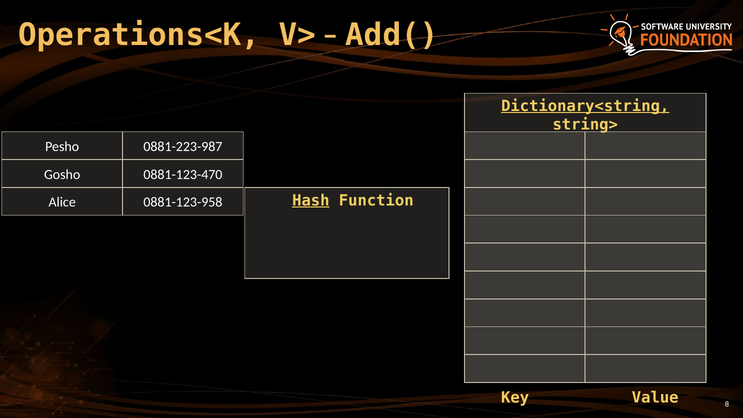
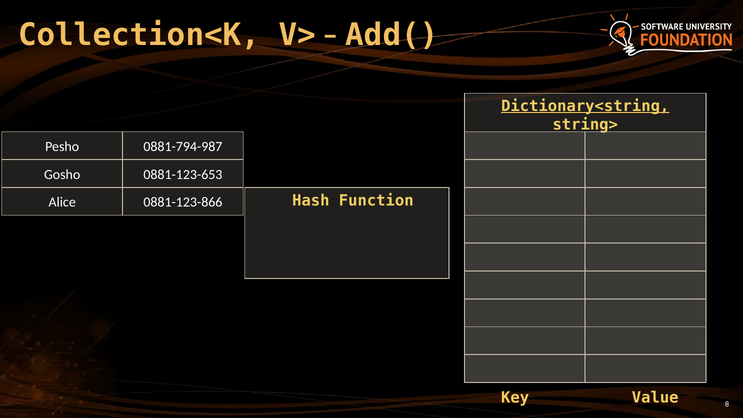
Operations<K: Operations<K -> Collection<K
0881-223-987: 0881-223-987 -> 0881-794-987
0881-123-470: 0881-123-470 -> 0881-123-653
Hash underline: present -> none
0881-123-958: 0881-123-958 -> 0881-123-866
